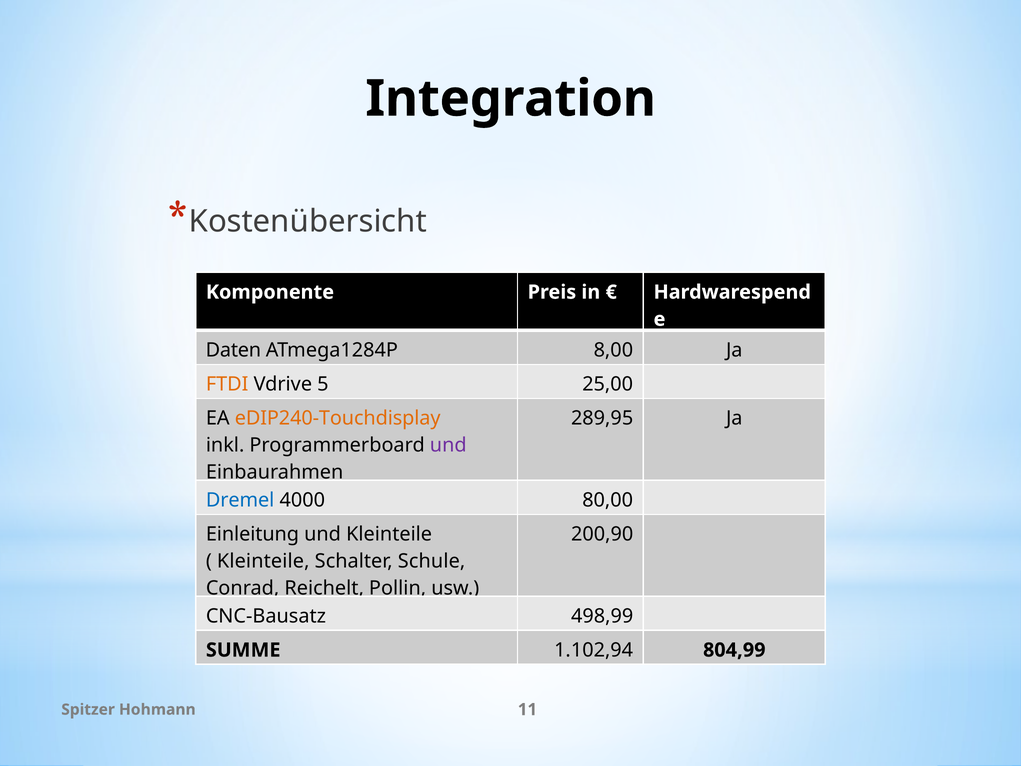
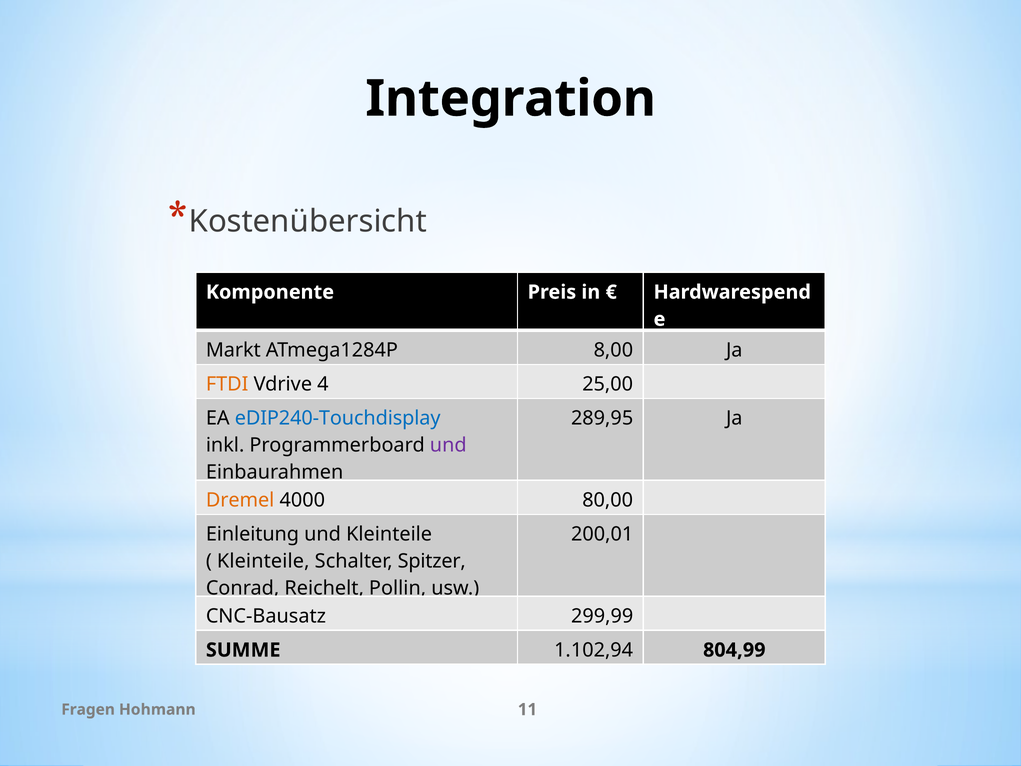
Daten: Daten -> Markt
5: 5 -> 4
eDIP240-Touchdisplay colour: orange -> blue
Dremel colour: blue -> orange
200,90: 200,90 -> 200,01
Schule: Schule -> Spitzer
498,99: 498,99 -> 299,99
Spitzer: Spitzer -> Fragen
